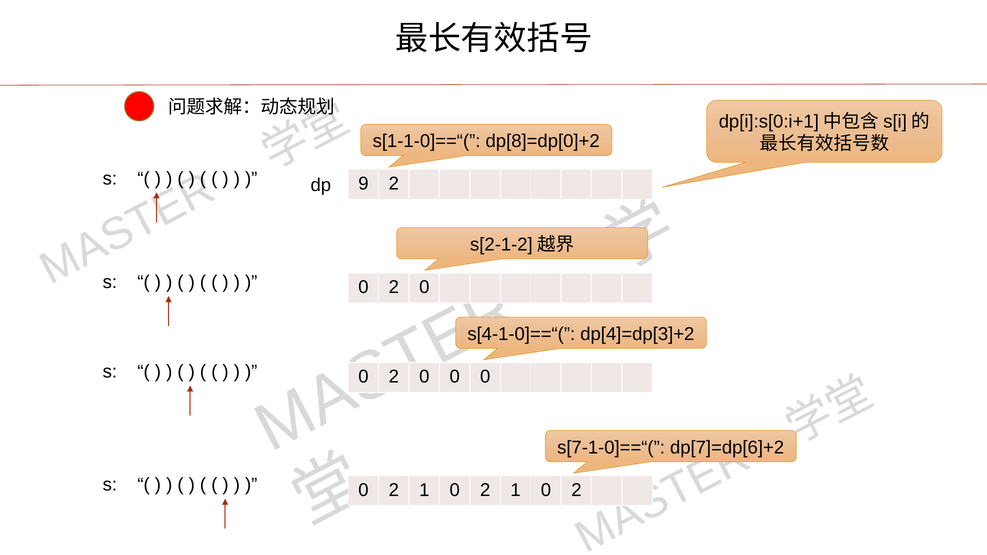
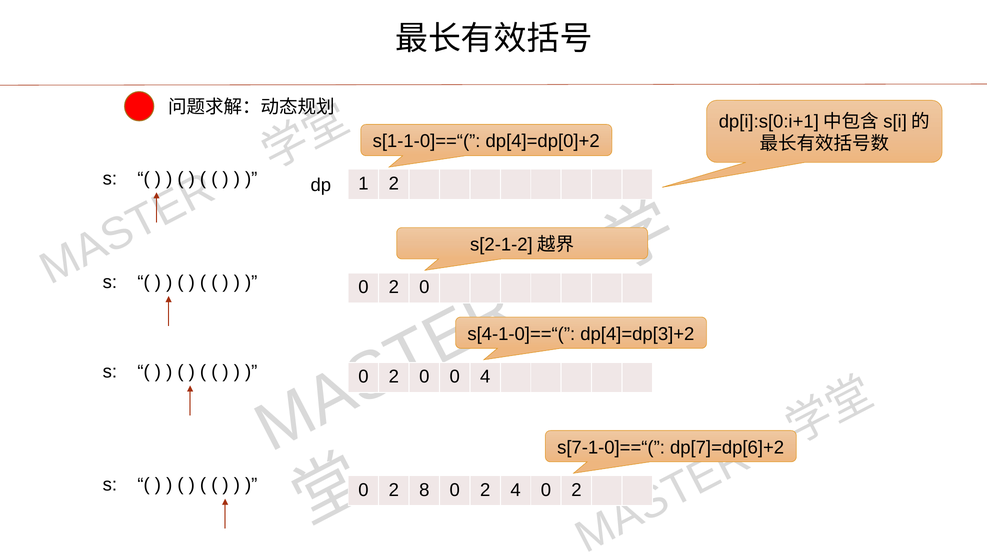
dp[8]=dp[0]+2: dp[8]=dp[0]+2 -> dp[4]=dp[0]+2
9: 9 -> 1
0 at (485, 377): 0 -> 4
1 at (424, 490): 1 -> 8
1 at (516, 490): 1 -> 4
